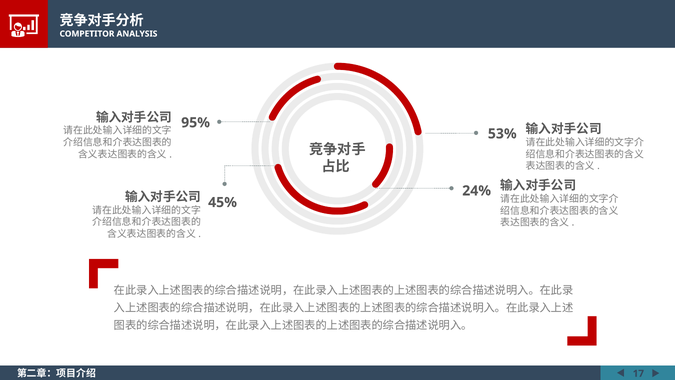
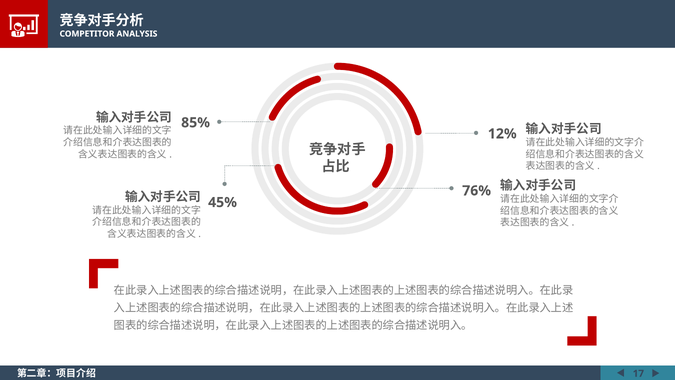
95%: 95% -> 85%
53%: 53% -> 12%
24%: 24% -> 76%
